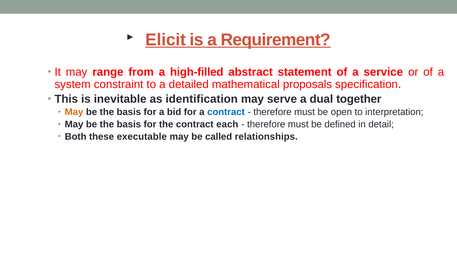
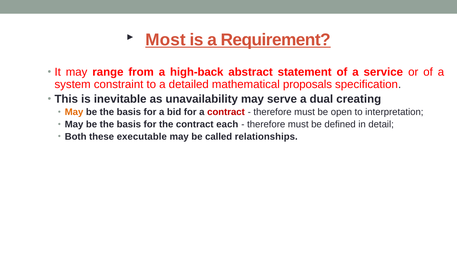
Elicit: Elicit -> Most
high-filled: high-filled -> high-back
identification: identification -> unavailability
together: together -> creating
contract at (226, 112) colour: blue -> red
